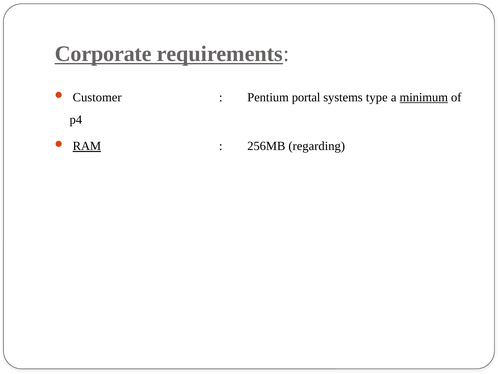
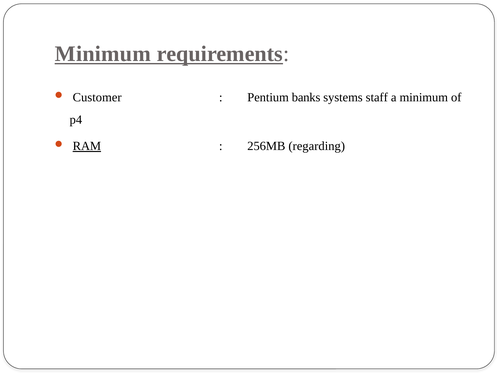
Corporate at (103, 54): Corporate -> Minimum
portal: portal -> banks
type: type -> staff
minimum at (424, 97) underline: present -> none
